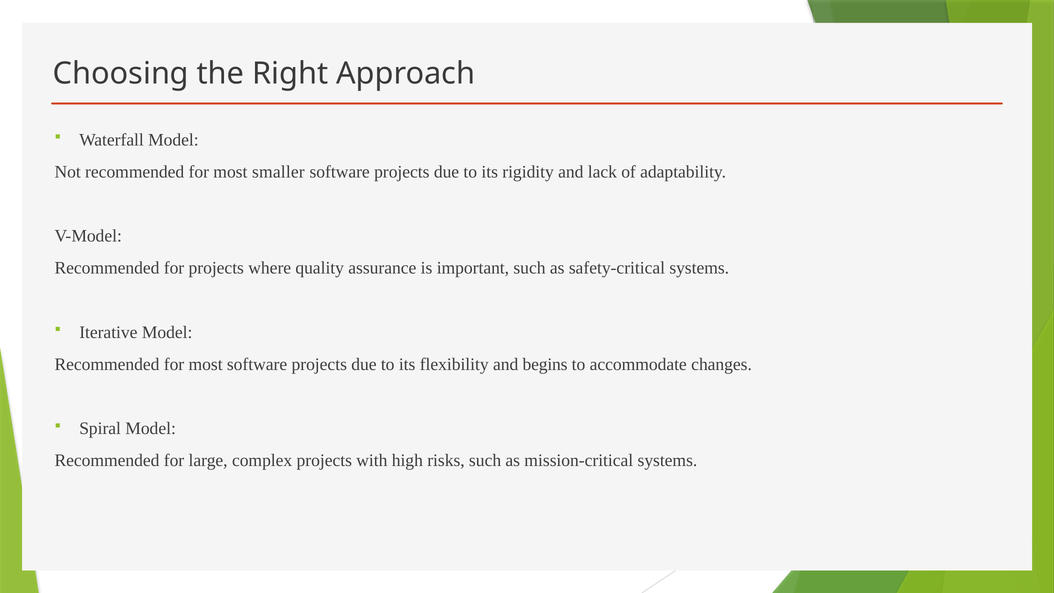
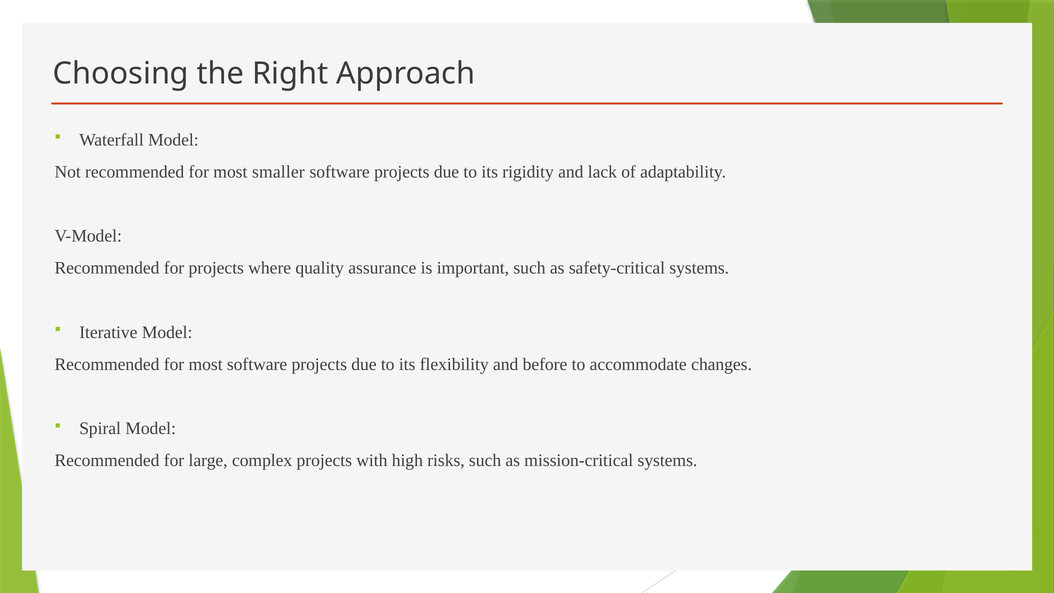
begins: begins -> before
